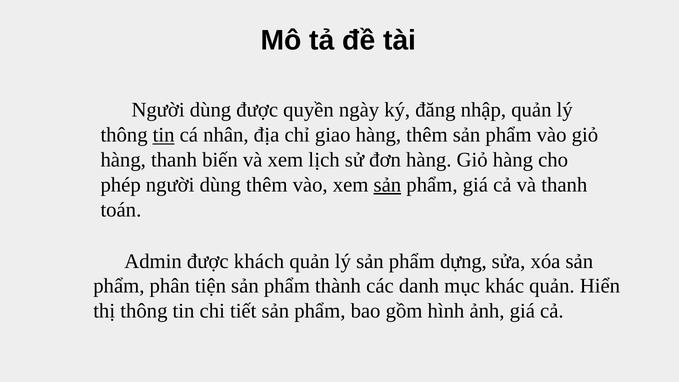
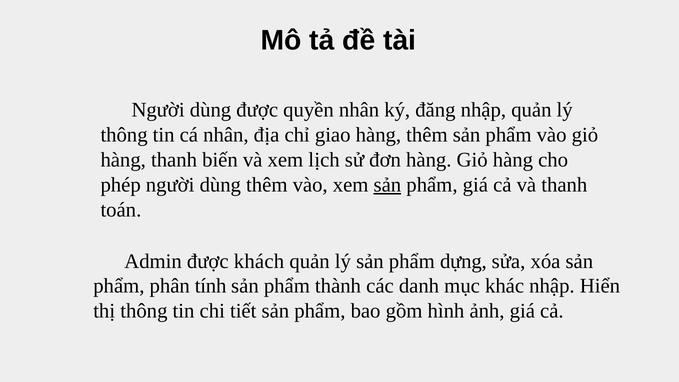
quyền ngày: ngày -> nhân
tin at (164, 135) underline: present -> none
tiện: tiện -> tính
khác quản: quản -> nhập
